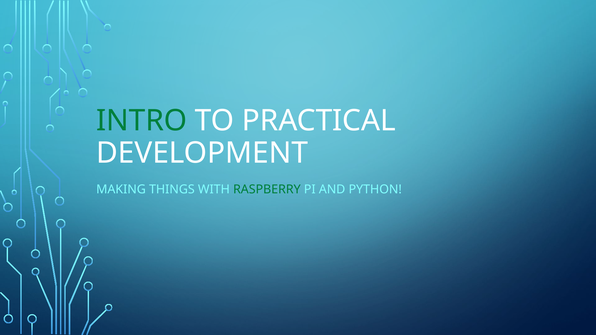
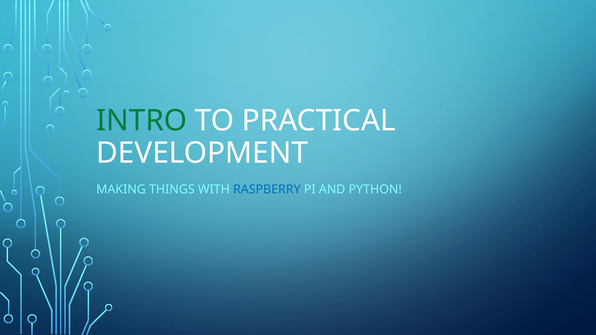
RASPBERRY colour: green -> blue
